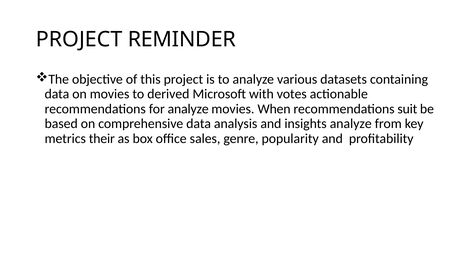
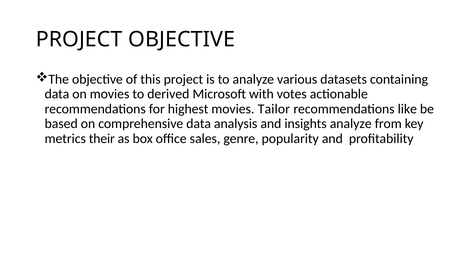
PROJECT REMINDER: REMINDER -> OBJECTIVE
for analyze: analyze -> highest
When: When -> Tailor
suit: suit -> like
